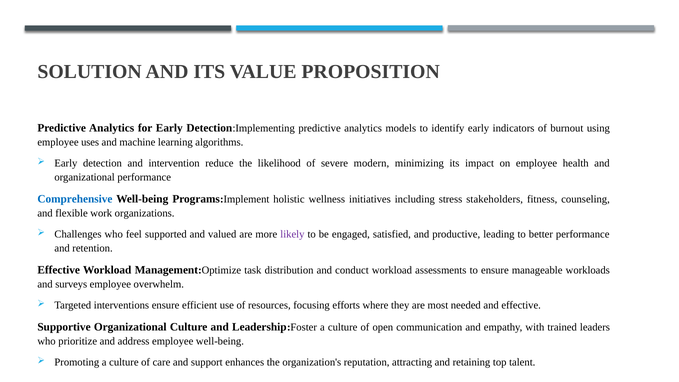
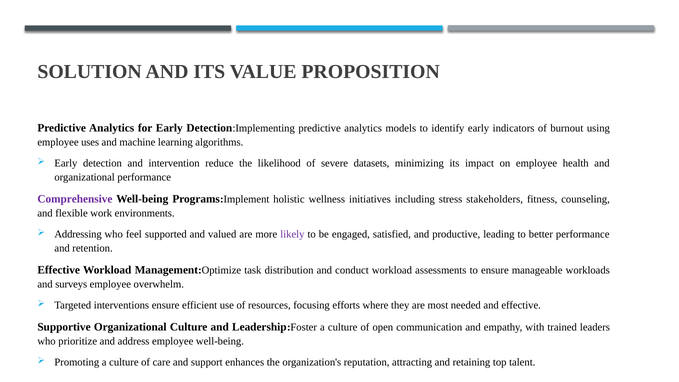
modern: modern -> datasets
Comprehensive colour: blue -> purple
organizations: organizations -> environments
Challenges: Challenges -> Addressing
